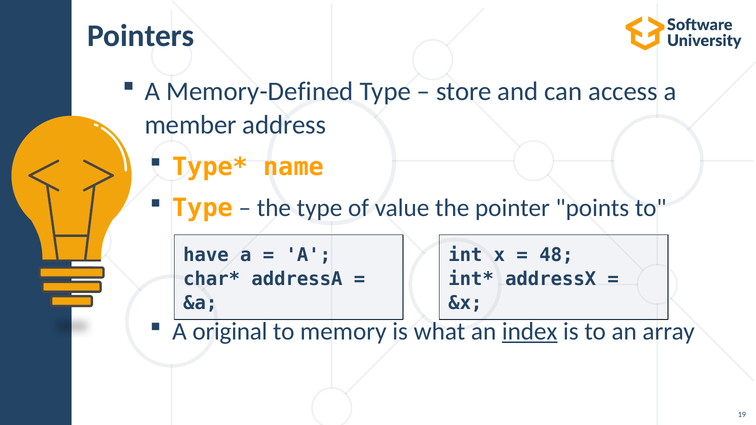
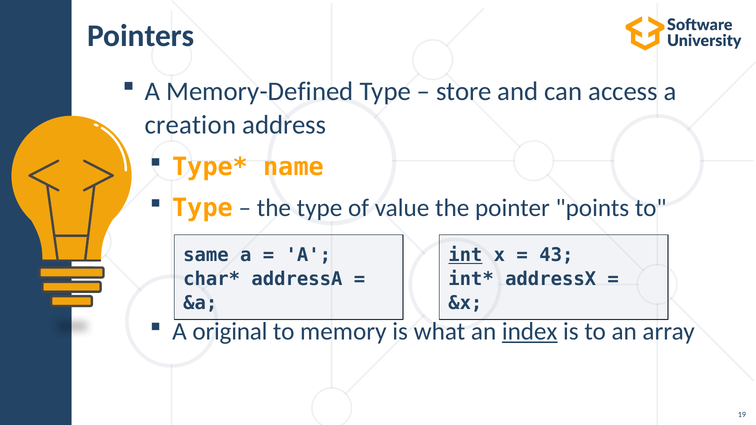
member: member -> creation
have: have -> same
int underline: none -> present
48: 48 -> 43
